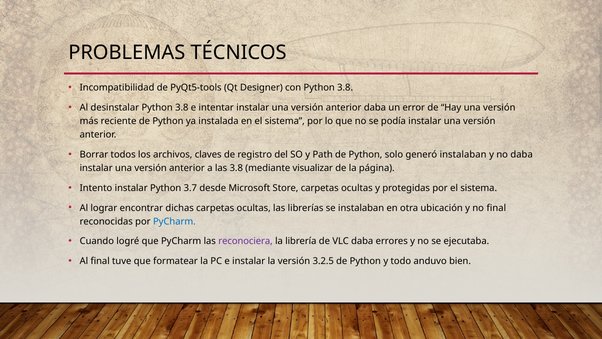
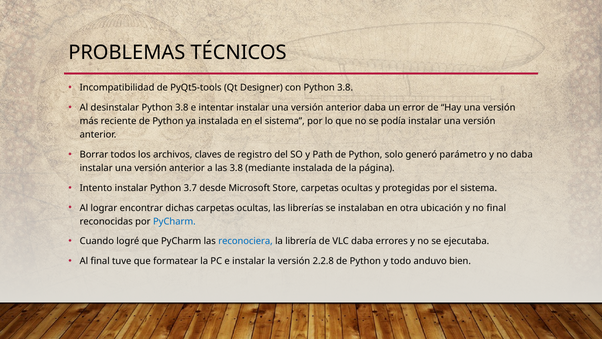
generó instalaban: instalaban -> parámetro
mediante visualizar: visualizar -> instalada
reconociera colour: purple -> blue
3.2.5: 3.2.5 -> 2.2.8
